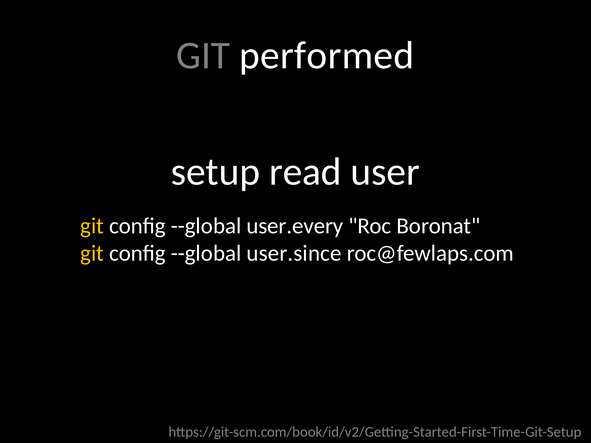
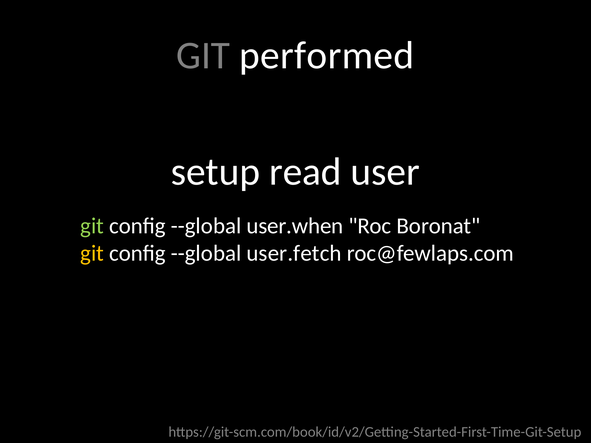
git at (92, 226) colour: yellow -> light green
user.every: user.every -> user.when
user.since: user.since -> user.fetch
